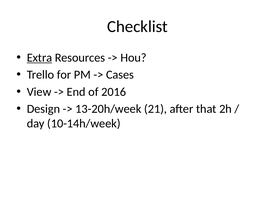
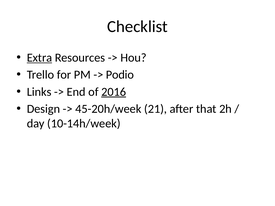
Cases: Cases -> Podio
View: View -> Links
2016 underline: none -> present
13-20h/week: 13-20h/week -> 45-20h/week
